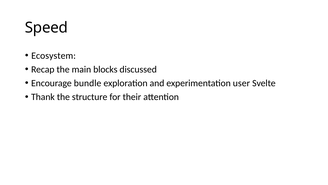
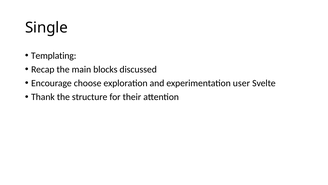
Speed: Speed -> Single
Ecosystem: Ecosystem -> Templating
bundle: bundle -> choose
